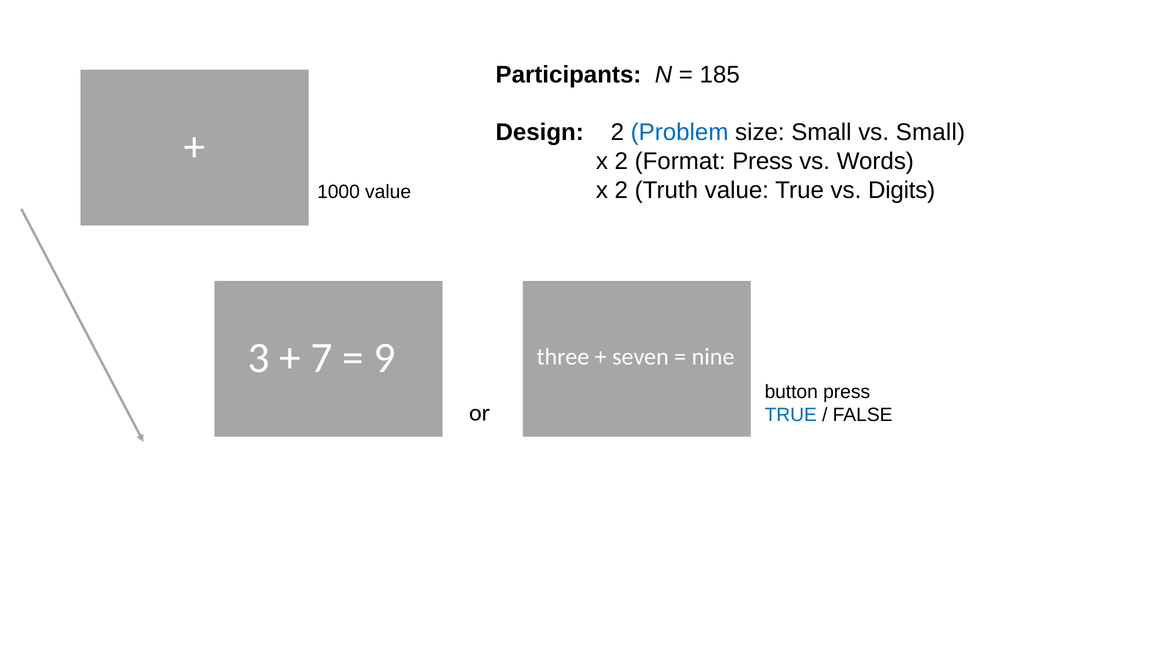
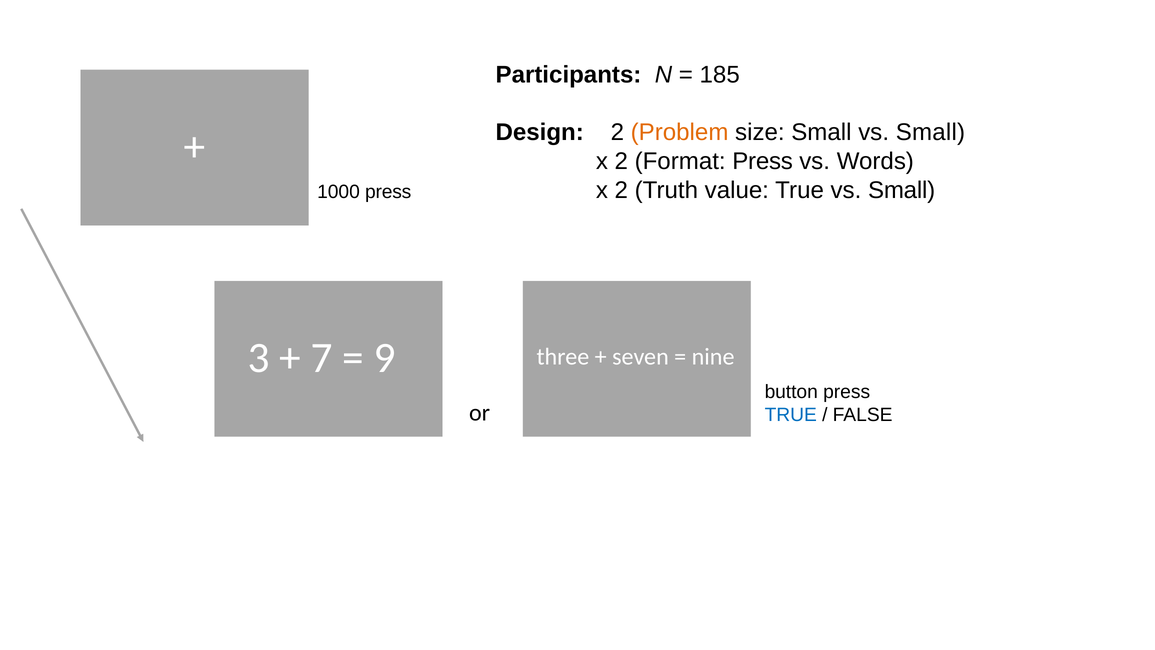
Problem colour: blue -> orange
True vs Digits: Digits -> Small
1000 value: value -> press
